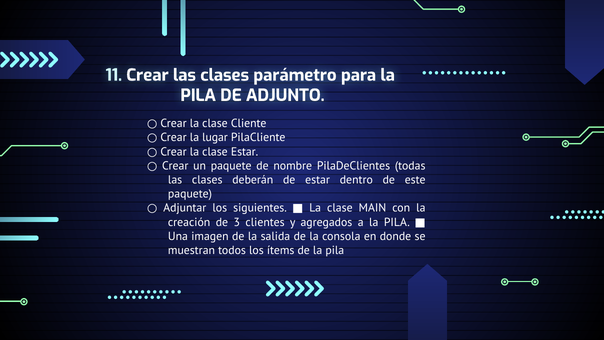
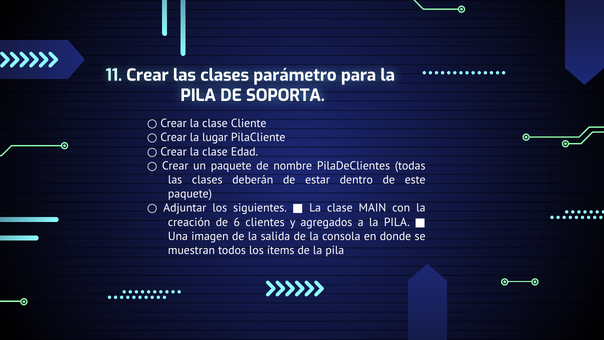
ADJUNTO: ADJUNTO -> SOPORTA
clase Estar: Estar -> Edad
3: 3 -> 6
